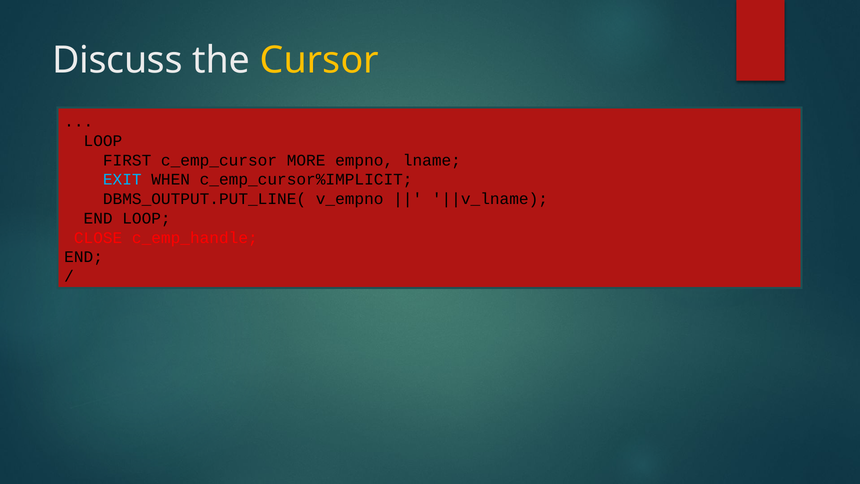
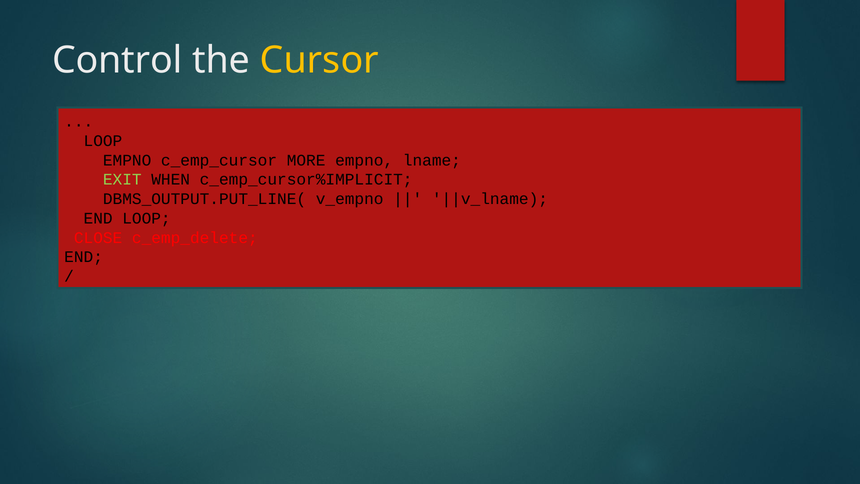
Discuss: Discuss -> Control
FIRST at (127, 160): FIRST -> EMPNO
EXIT colour: light blue -> light green
c_emp_handle: c_emp_handle -> c_emp_delete
